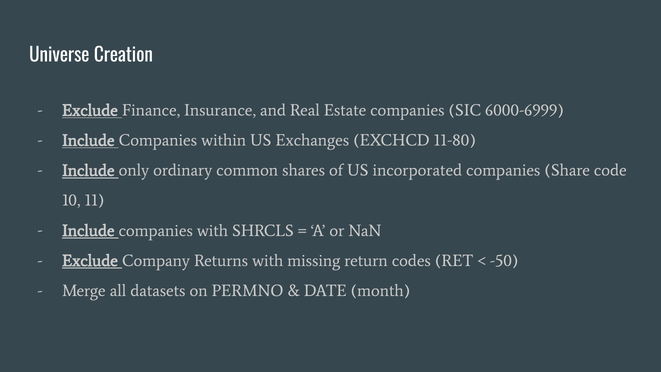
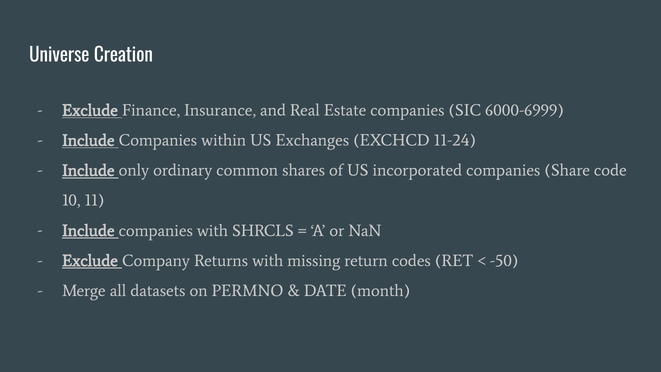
11-80: 11-80 -> 11-24
